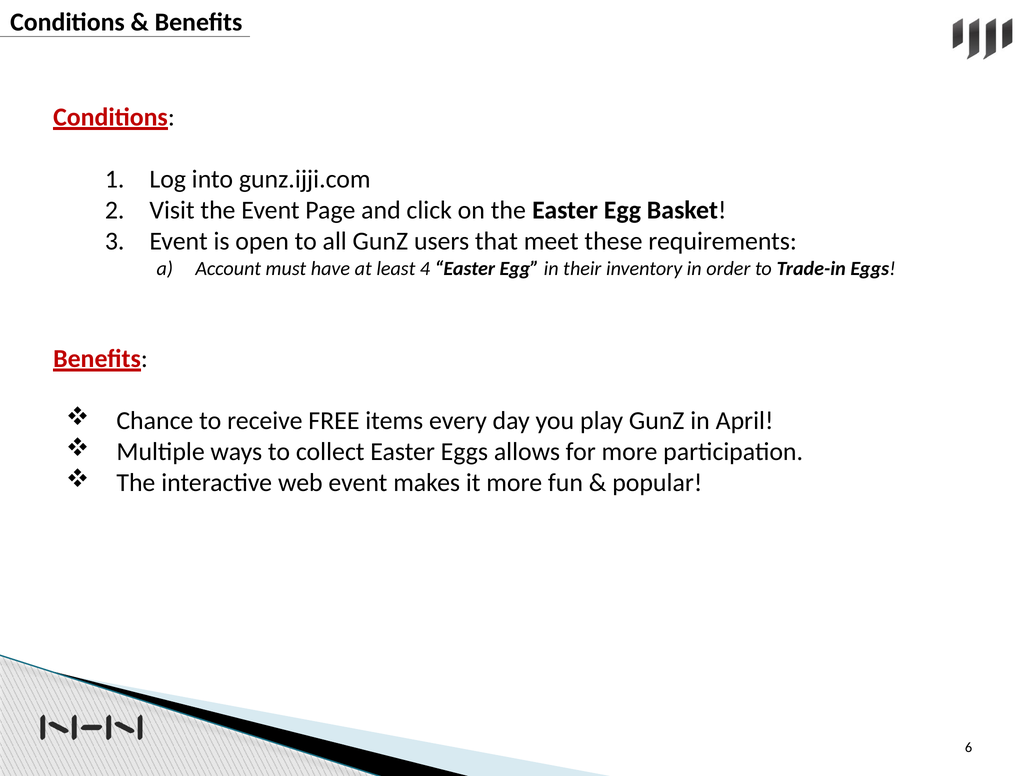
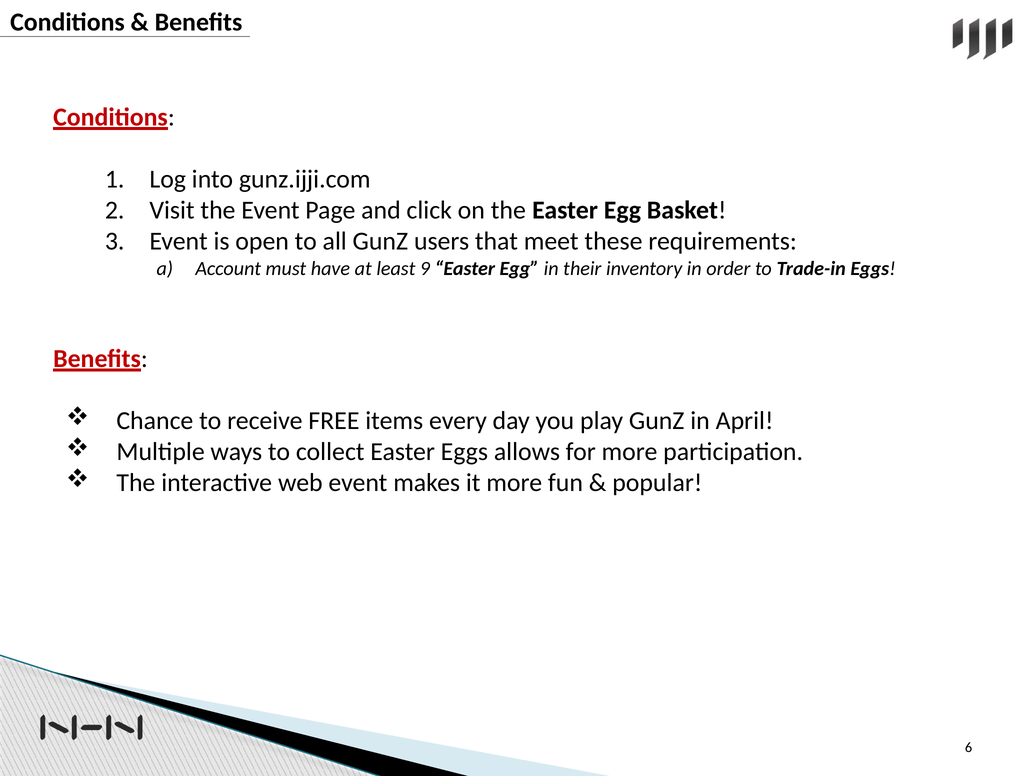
4: 4 -> 9
